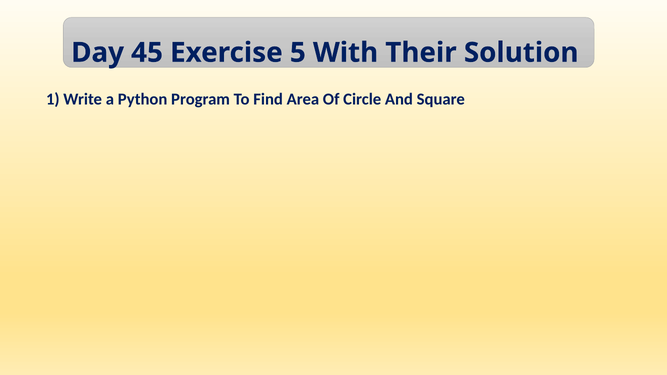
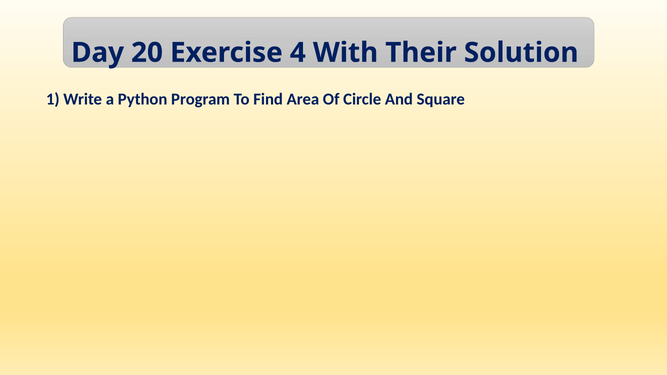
45: 45 -> 20
5: 5 -> 4
